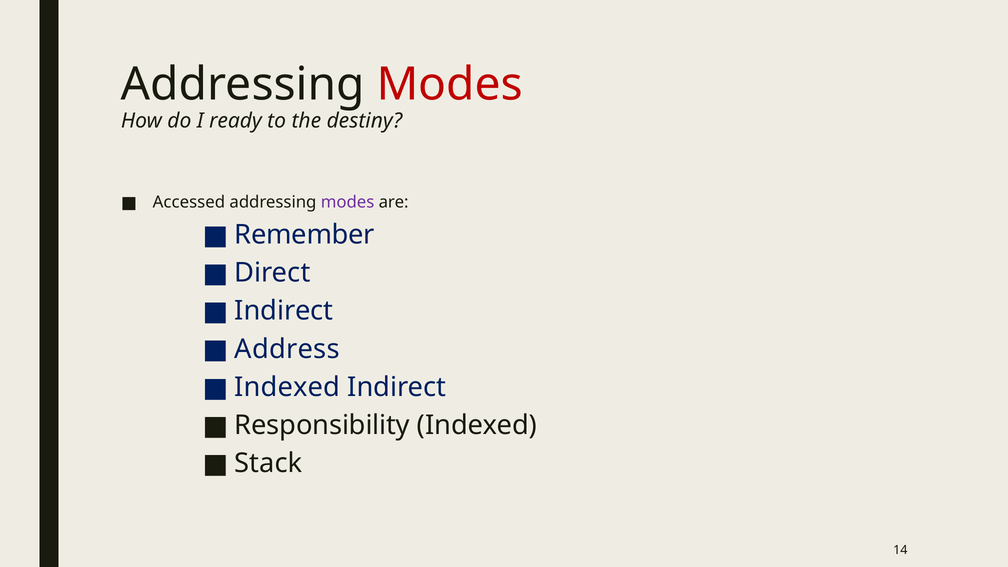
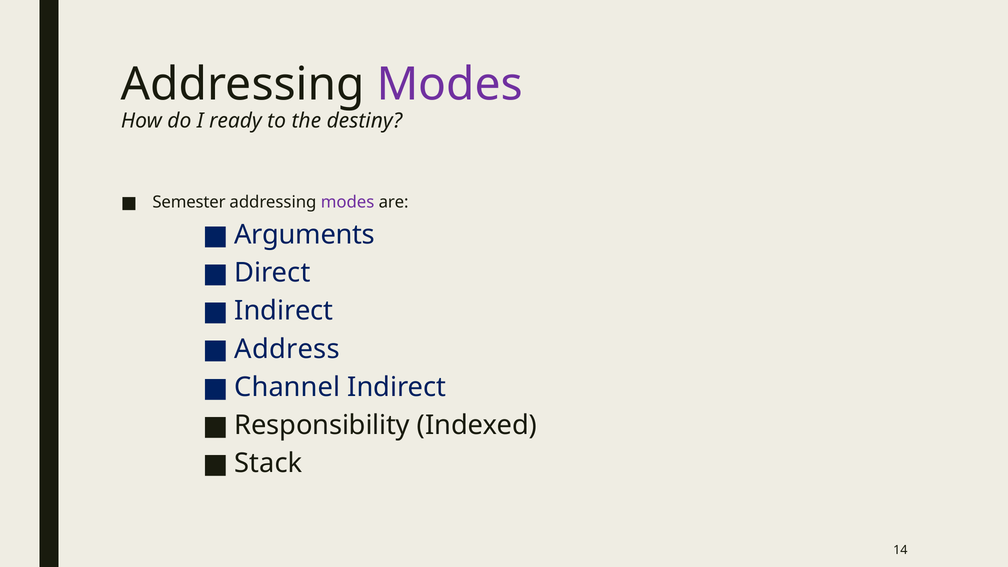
Modes at (450, 85) colour: red -> purple
Accessed: Accessed -> Semester
Remember: Remember -> Arguments
Indexed at (287, 387): Indexed -> Channel
